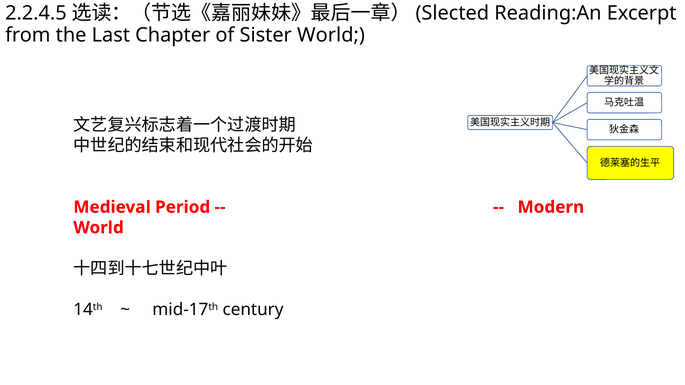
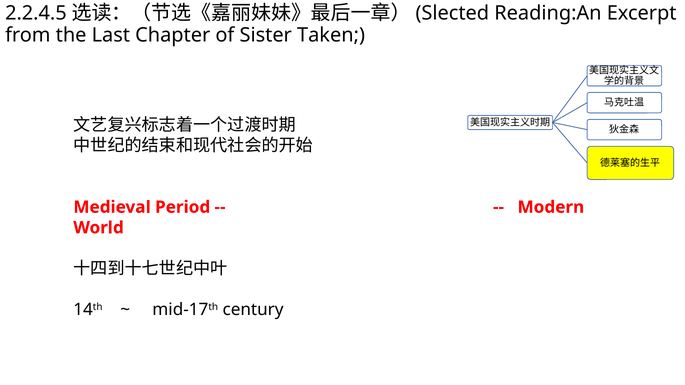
Sister World: World -> Taken
